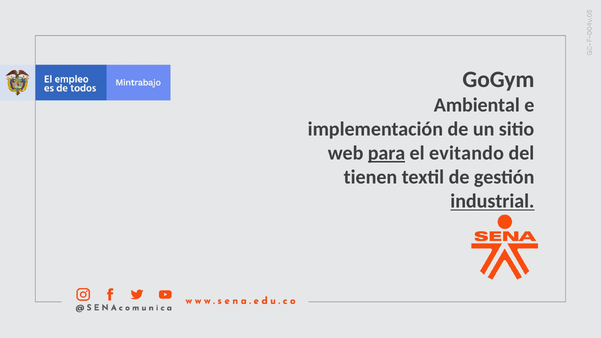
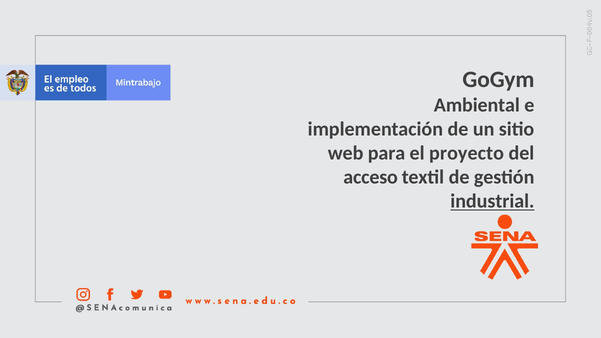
para underline: present -> none
evitando: evitando -> proyecto
tienen: tienen -> acceso
